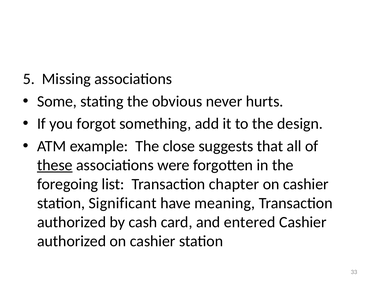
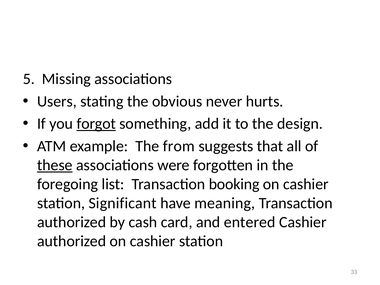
Some: Some -> Users
forgot underline: none -> present
close: close -> from
chapter: chapter -> booking
